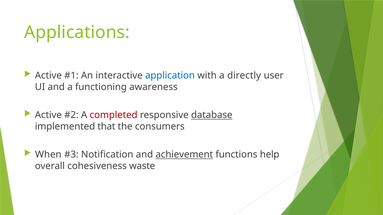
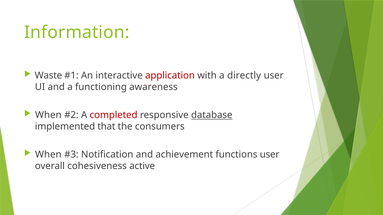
Applications: Applications -> Information
Active at (48, 76): Active -> Waste
application colour: blue -> red
Active at (48, 115): Active -> When
achievement underline: present -> none
functions help: help -> user
waste: waste -> active
